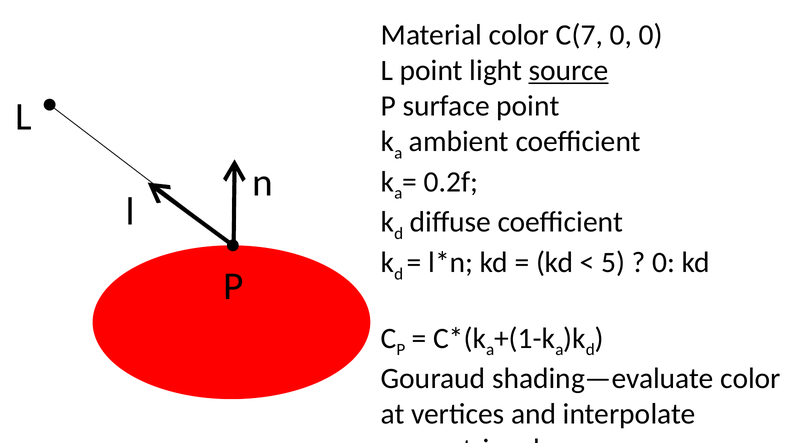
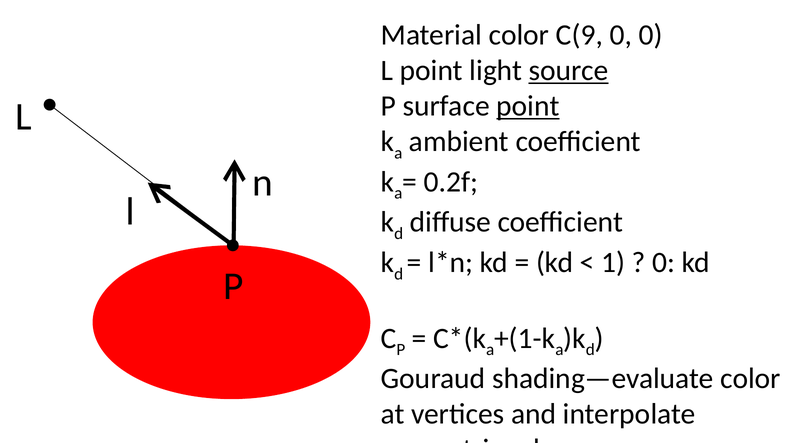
C(7: C(7 -> C(9
point at (528, 106) underline: none -> present
5: 5 -> 1
